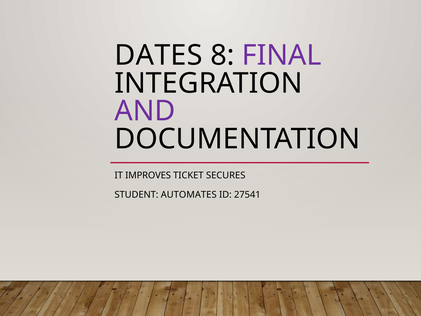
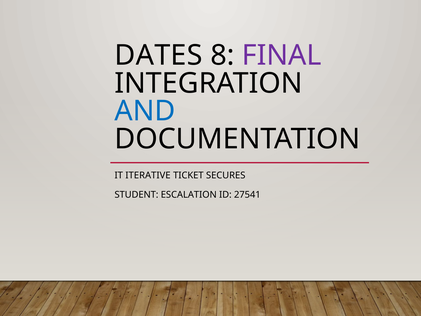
AND colour: purple -> blue
IMPROVES: IMPROVES -> ITERATIVE
AUTOMATES: AUTOMATES -> ESCALATION
